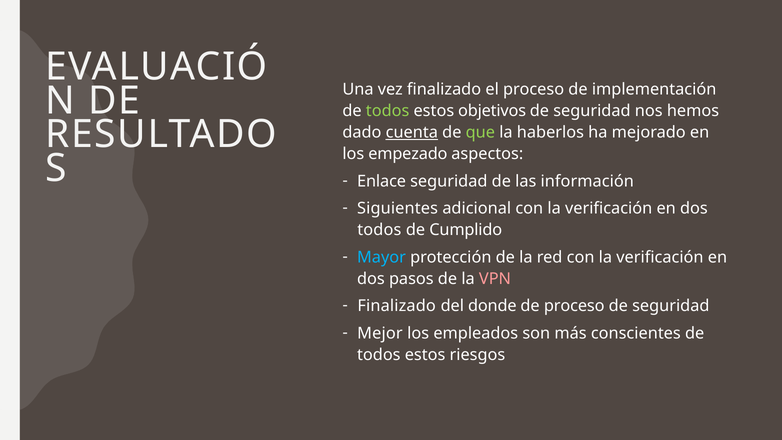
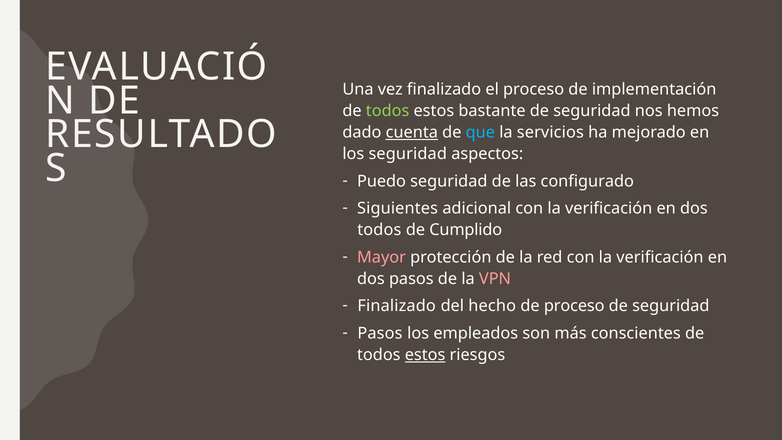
objetivos: objetivos -> bastante
que colour: light green -> light blue
haberlos: haberlos -> servicios
los empezado: empezado -> seguridad
Enlace: Enlace -> Puedo
información: información -> configurado
Mayor colour: light blue -> pink
donde: donde -> hecho
Mejor at (380, 333): Mejor -> Pasos
estos at (425, 355) underline: none -> present
